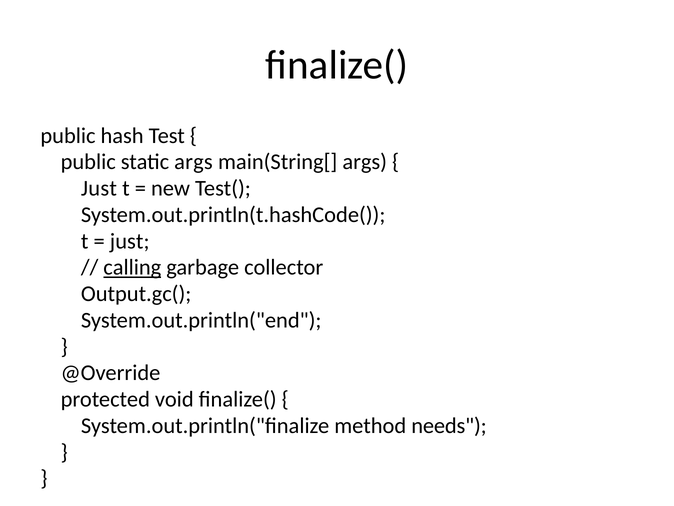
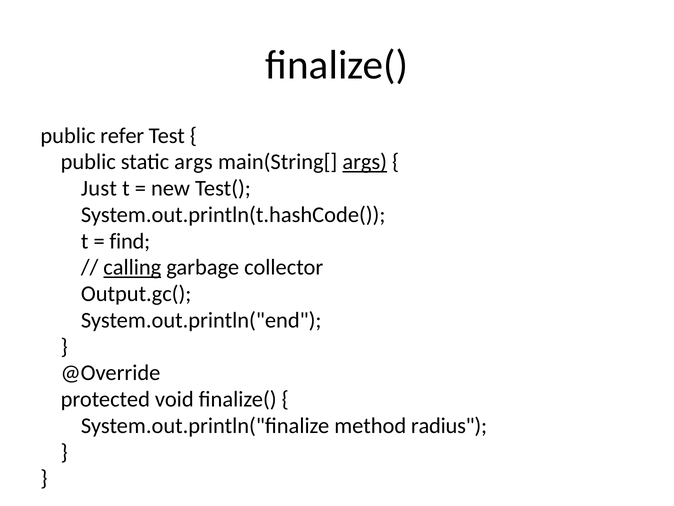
hash: hash -> refer
args at (365, 162) underline: none -> present
just at (130, 241): just -> find
needs: needs -> radius
